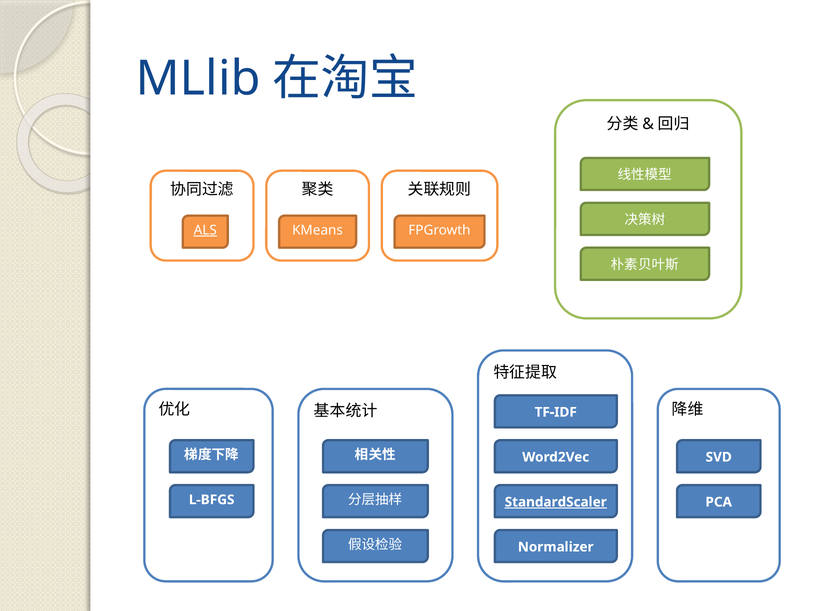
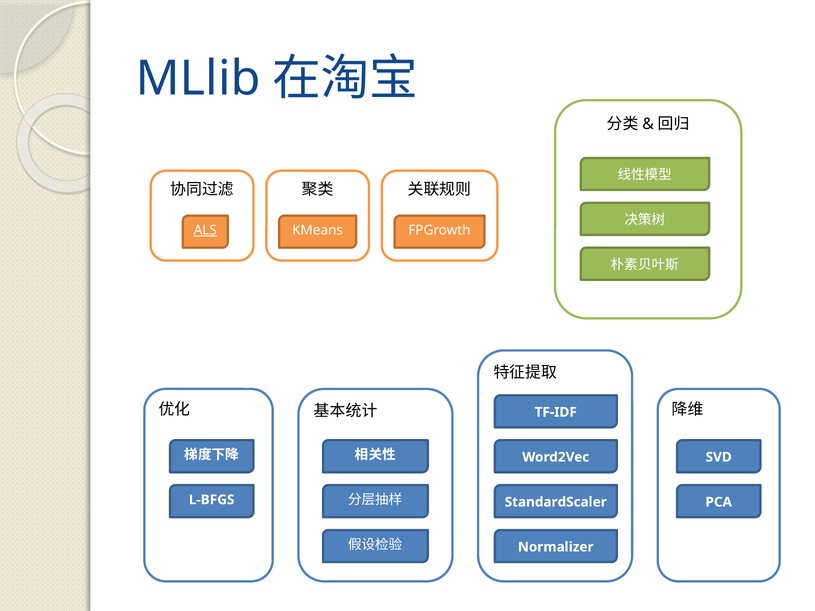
StandardScaler underline: present -> none
